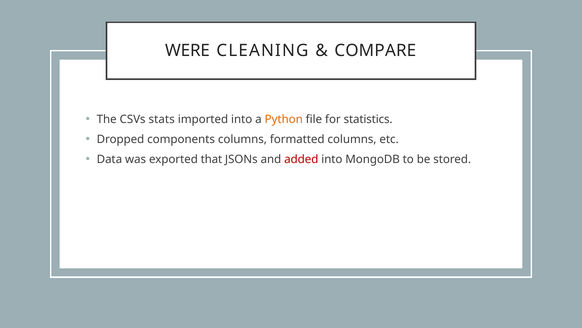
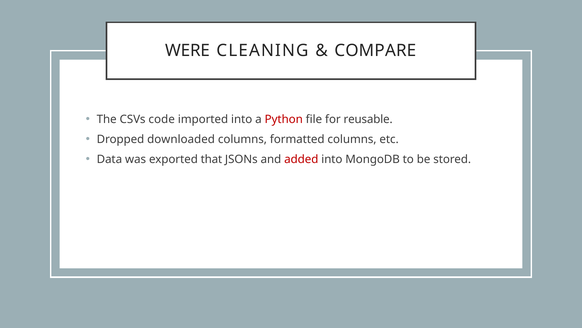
stats: stats -> code
Python colour: orange -> red
statistics: statistics -> reusable
components: components -> downloaded
